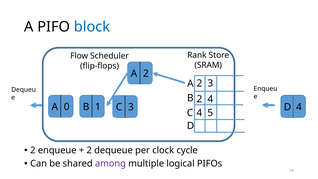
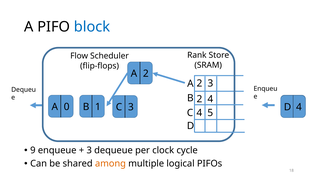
2 at (33, 150): 2 -> 9
2 at (89, 150): 2 -> 3
among colour: purple -> orange
